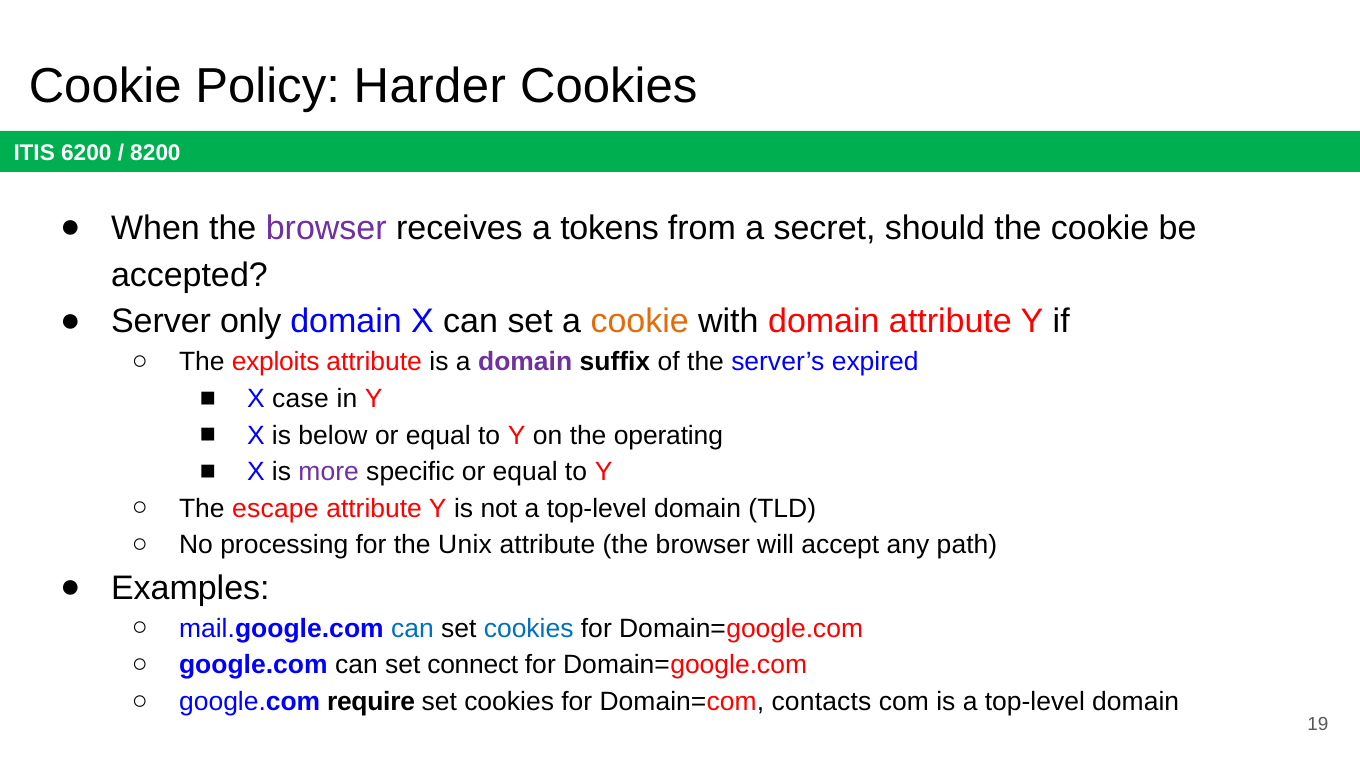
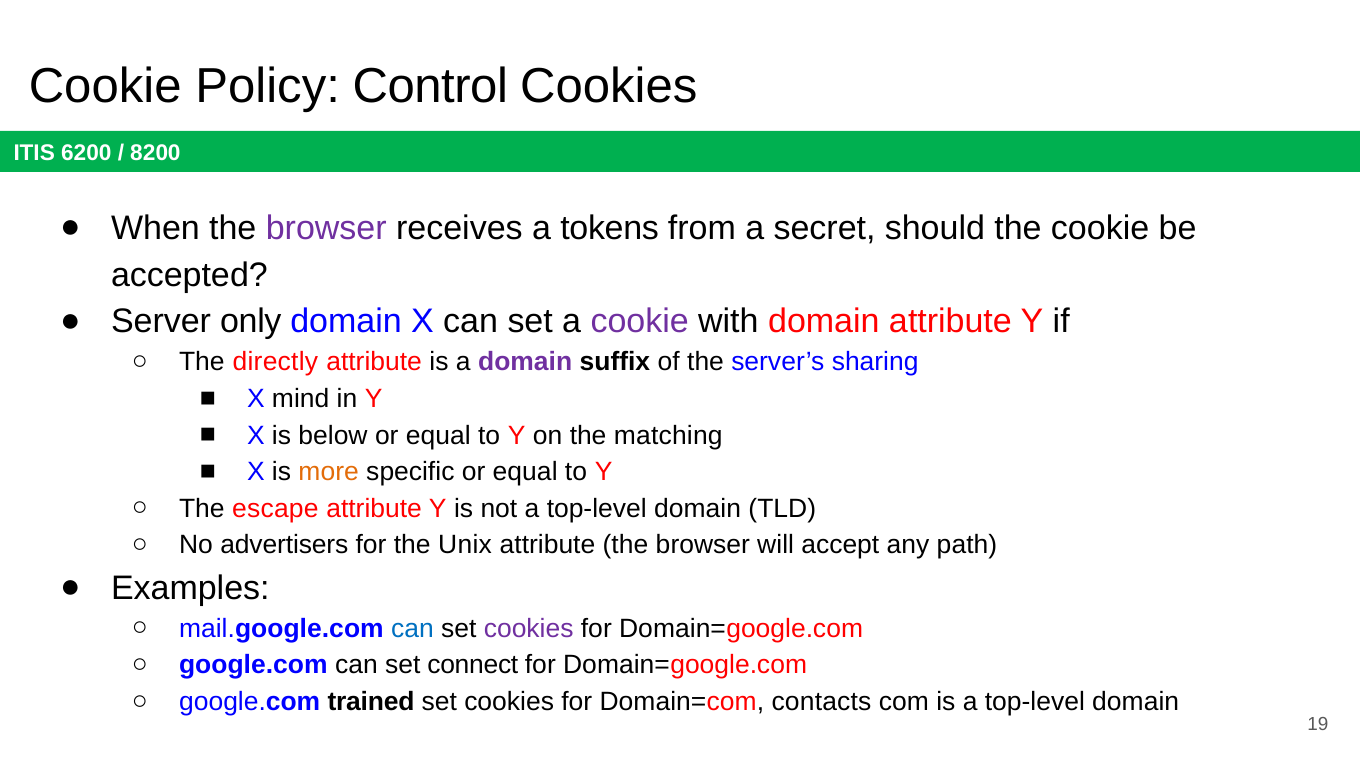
Harder: Harder -> Control
cookie at (640, 322) colour: orange -> purple
exploits: exploits -> directly
expired: expired -> sharing
case: case -> mind
operating: operating -> matching
more colour: purple -> orange
processing: processing -> advertisers
cookies at (529, 629) colour: blue -> purple
require: require -> trained
